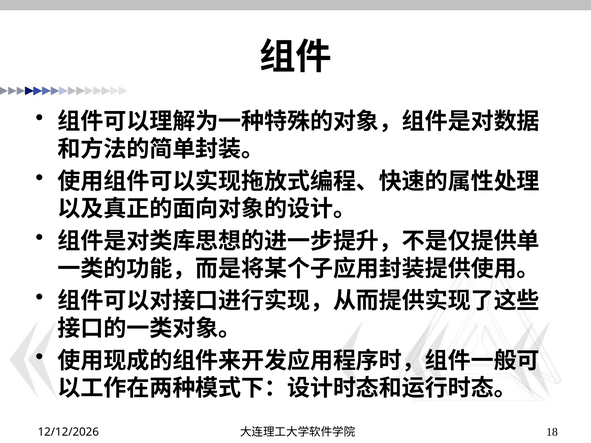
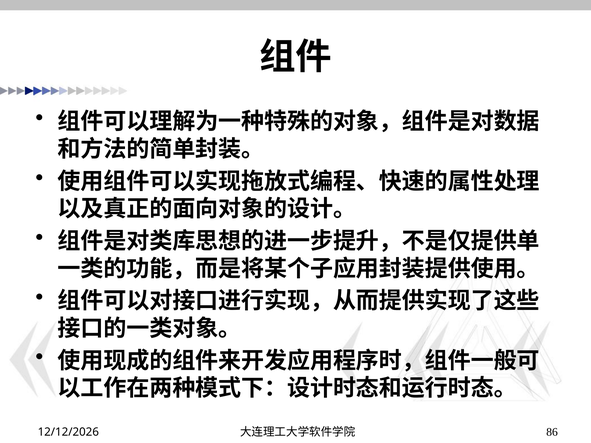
18: 18 -> 86
